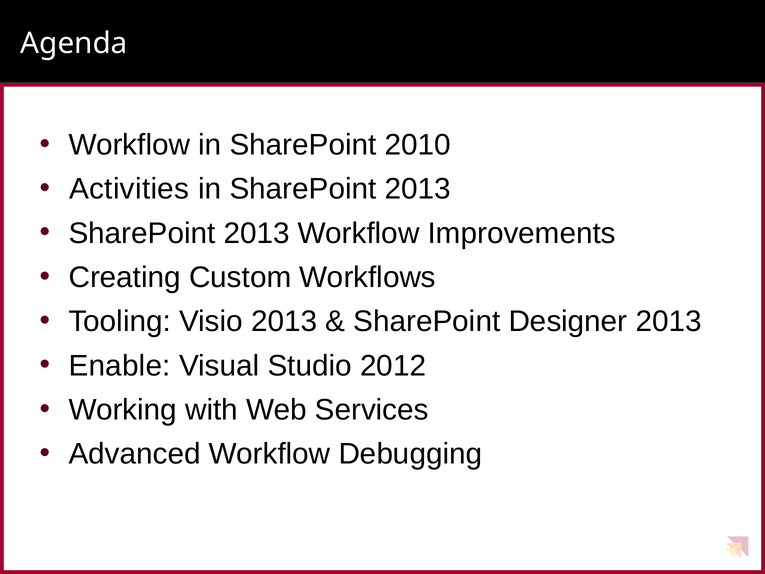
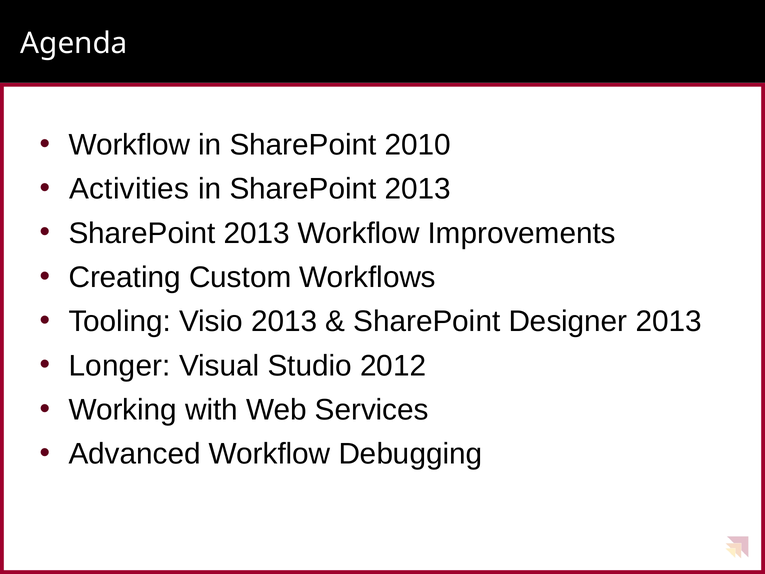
Enable: Enable -> Longer
